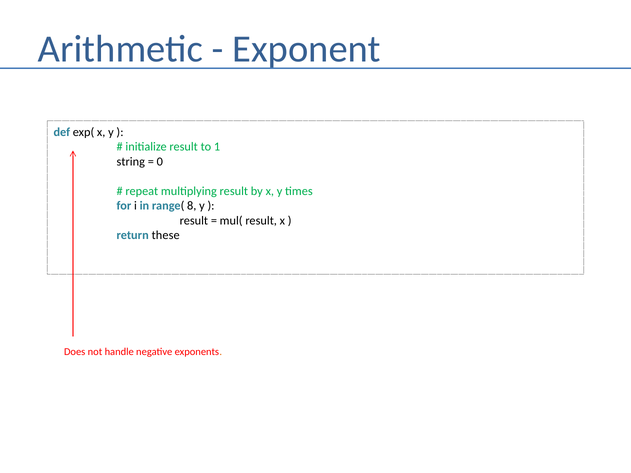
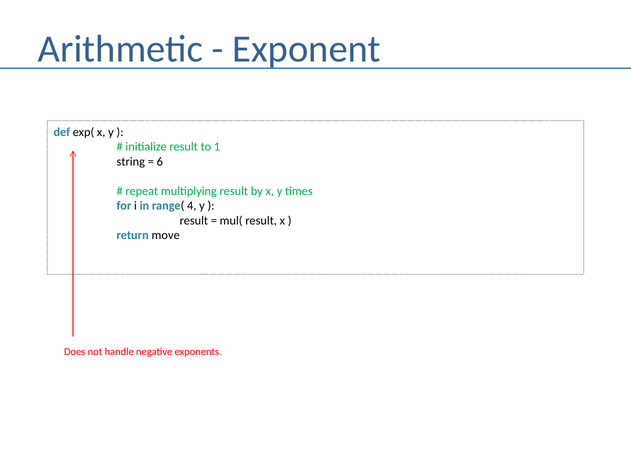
0: 0 -> 6
8: 8 -> 4
these: these -> move
